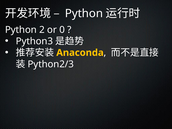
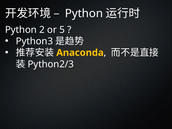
0: 0 -> 5
